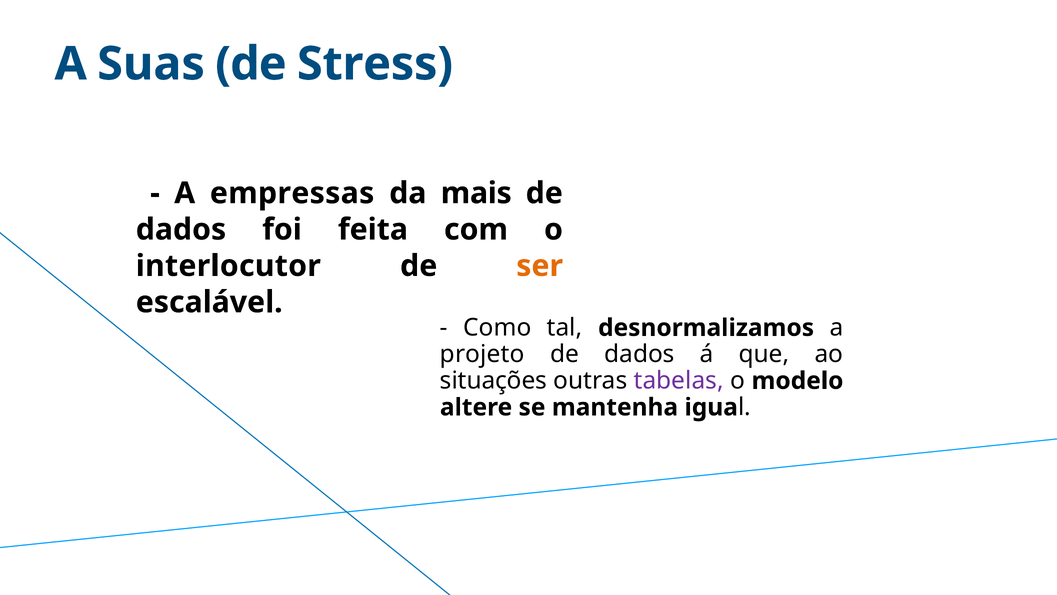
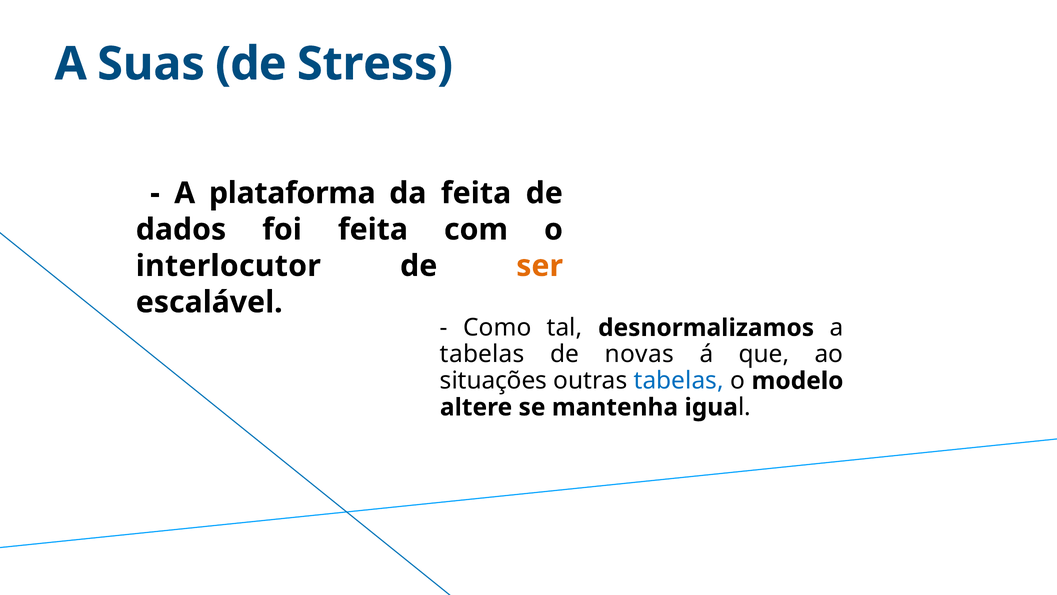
empressas: empressas -> plataforma
da mais: mais -> feita
projeto at (482, 354): projeto -> tabelas
dados at (640, 354): dados -> novas
tabelas at (679, 381) colour: purple -> blue
